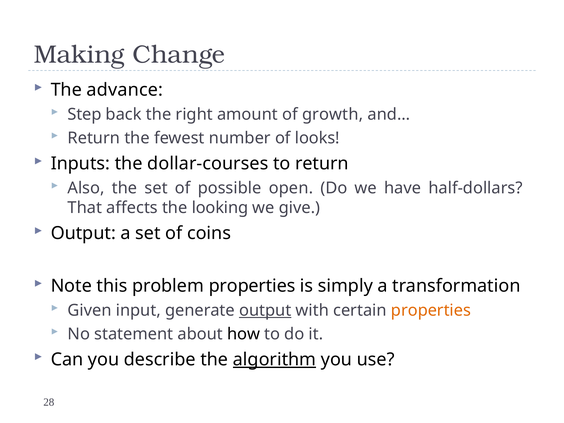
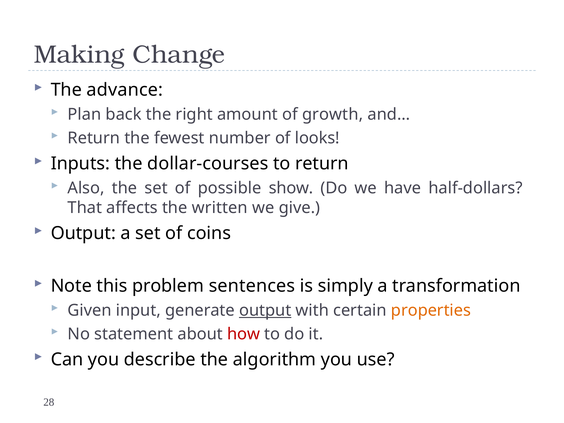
Step: Step -> Plan
open: open -> show
looking: looking -> written
problem properties: properties -> sentences
how colour: black -> red
algorithm underline: present -> none
